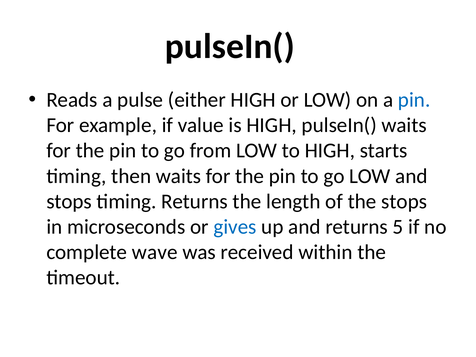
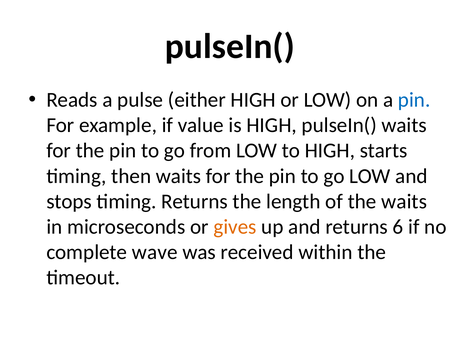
the stops: stops -> waits
gives colour: blue -> orange
5: 5 -> 6
